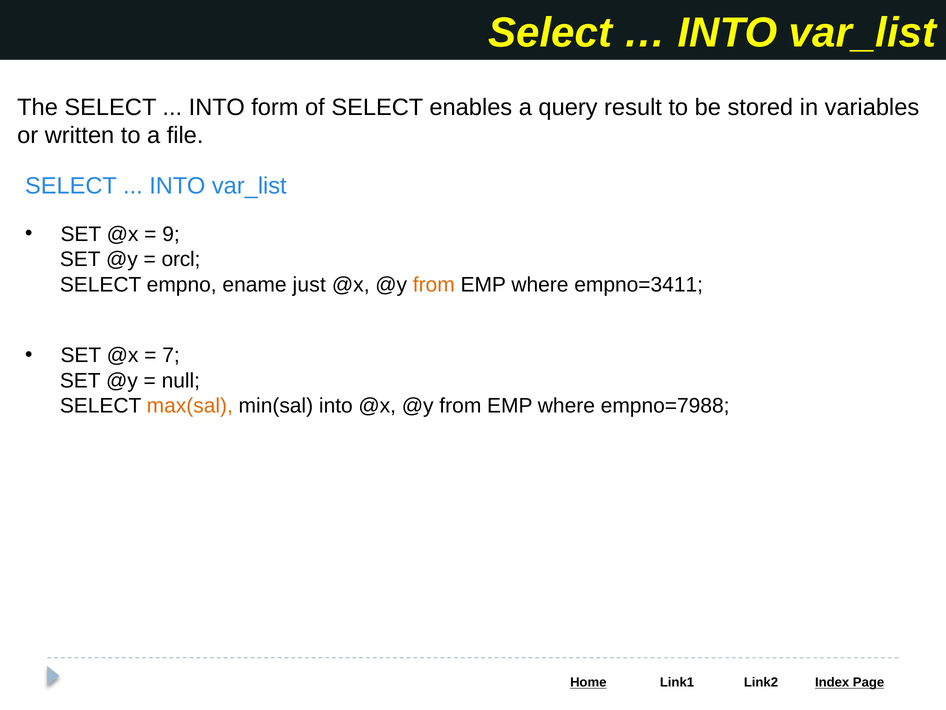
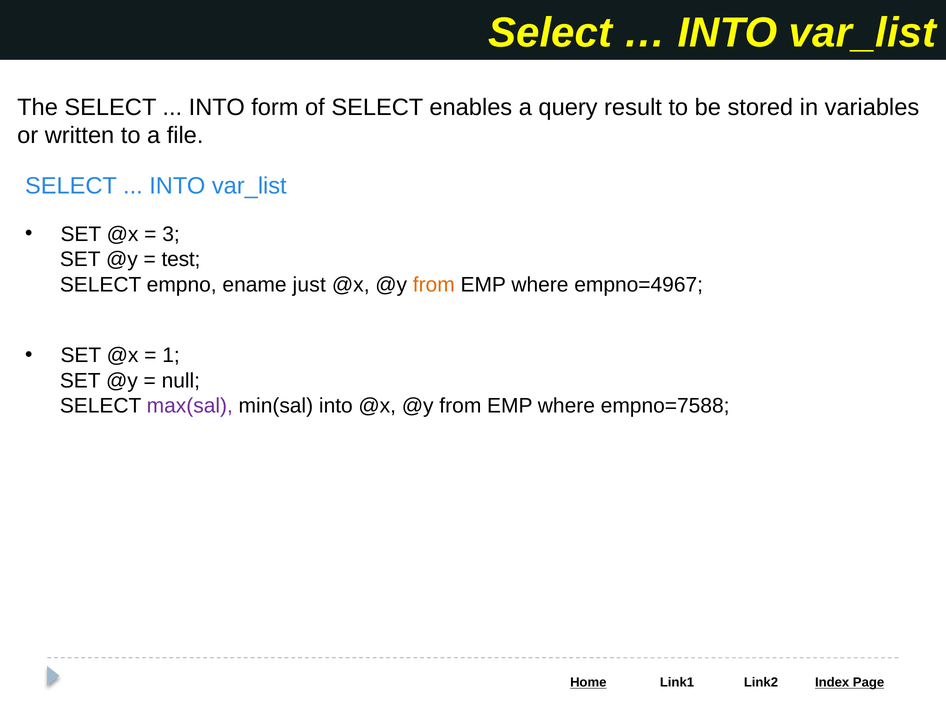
9: 9 -> 3
orcl: orcl -> test
empno=3411: empno=3411 -> empno=4967
7: 7 -> 1
max(sal colour: orange -> purple
empno=7988: empno=7988 -> empno=7588
